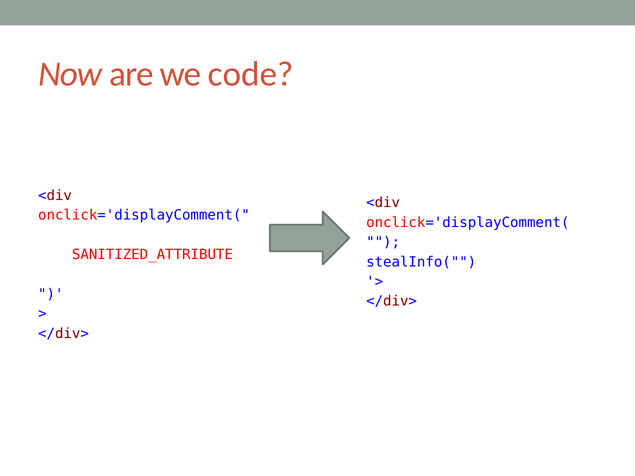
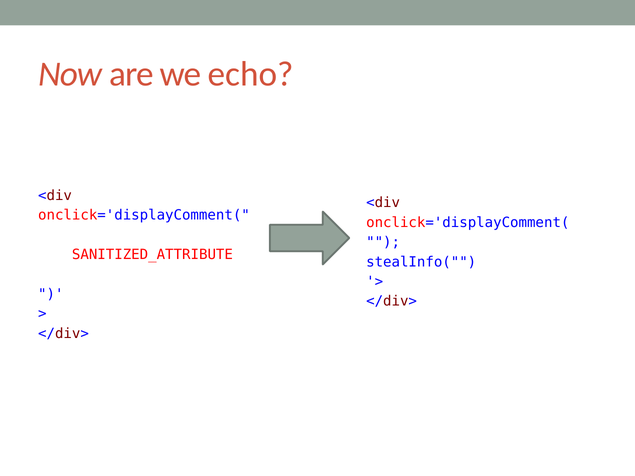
code: code -> echo
